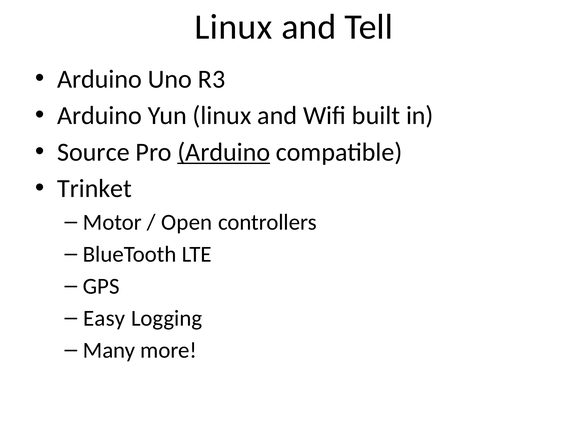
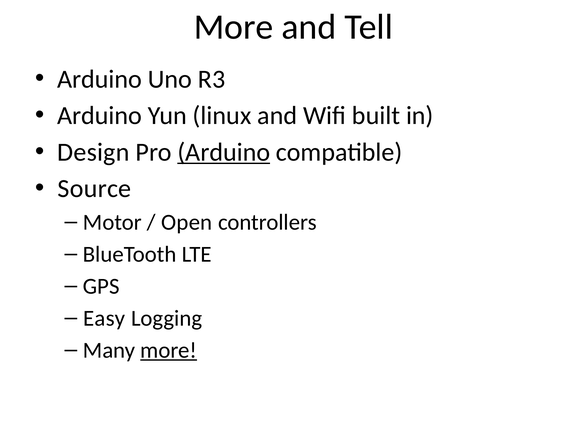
Linux at (233, 27): Linux -> More
Source: Source -> Design
Trinket: Trinket -> Source
more at (169, 350) underline: none -> present
